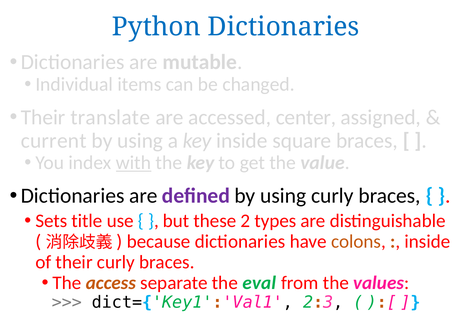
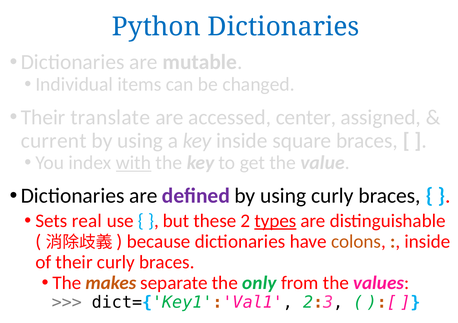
title: title -> real
types underline: none -> present
access: access -> makes
eval: eval -> only
